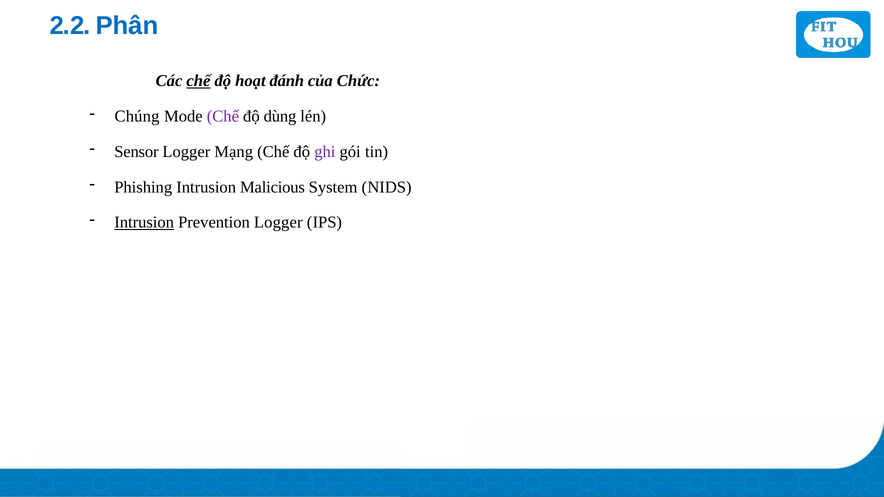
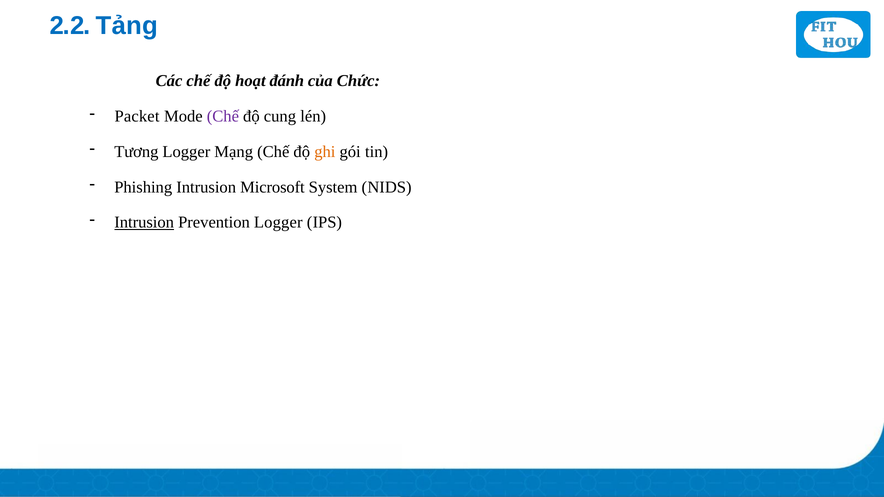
Phân: Phân -> Tảng
chế at (198, 81) underline: present -> none
Chúng: Chúng -> Packet
dùng: dùng -> cung
Sensor: Sensor -> Tương
ghi colour: purple -> orange
Malicious: Malicious -> Microsoft
